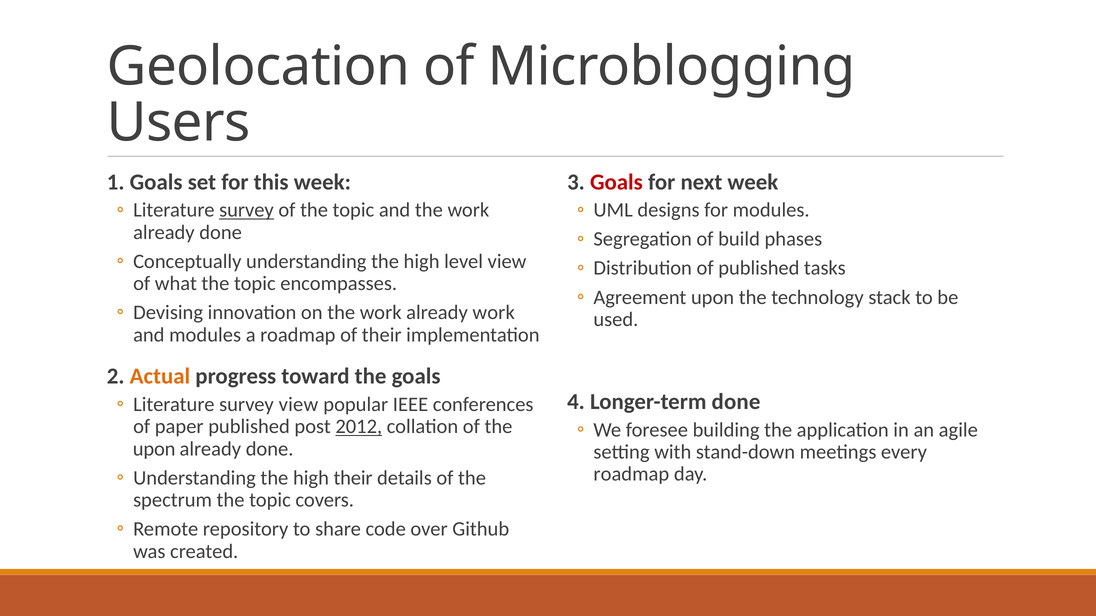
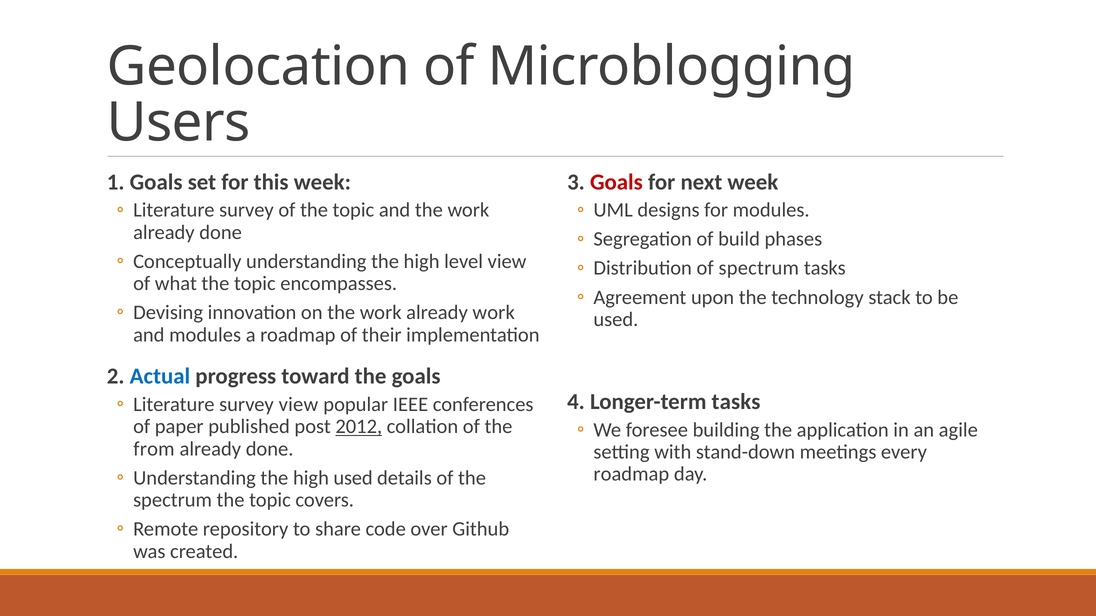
survey at (246, 210) underline: present -> none
of published: published -> spectrum
Actual colour: orange -> blue
Longer-term done: done -> tasks
upon at (154, 449): upon -> from
high their: their -> used
